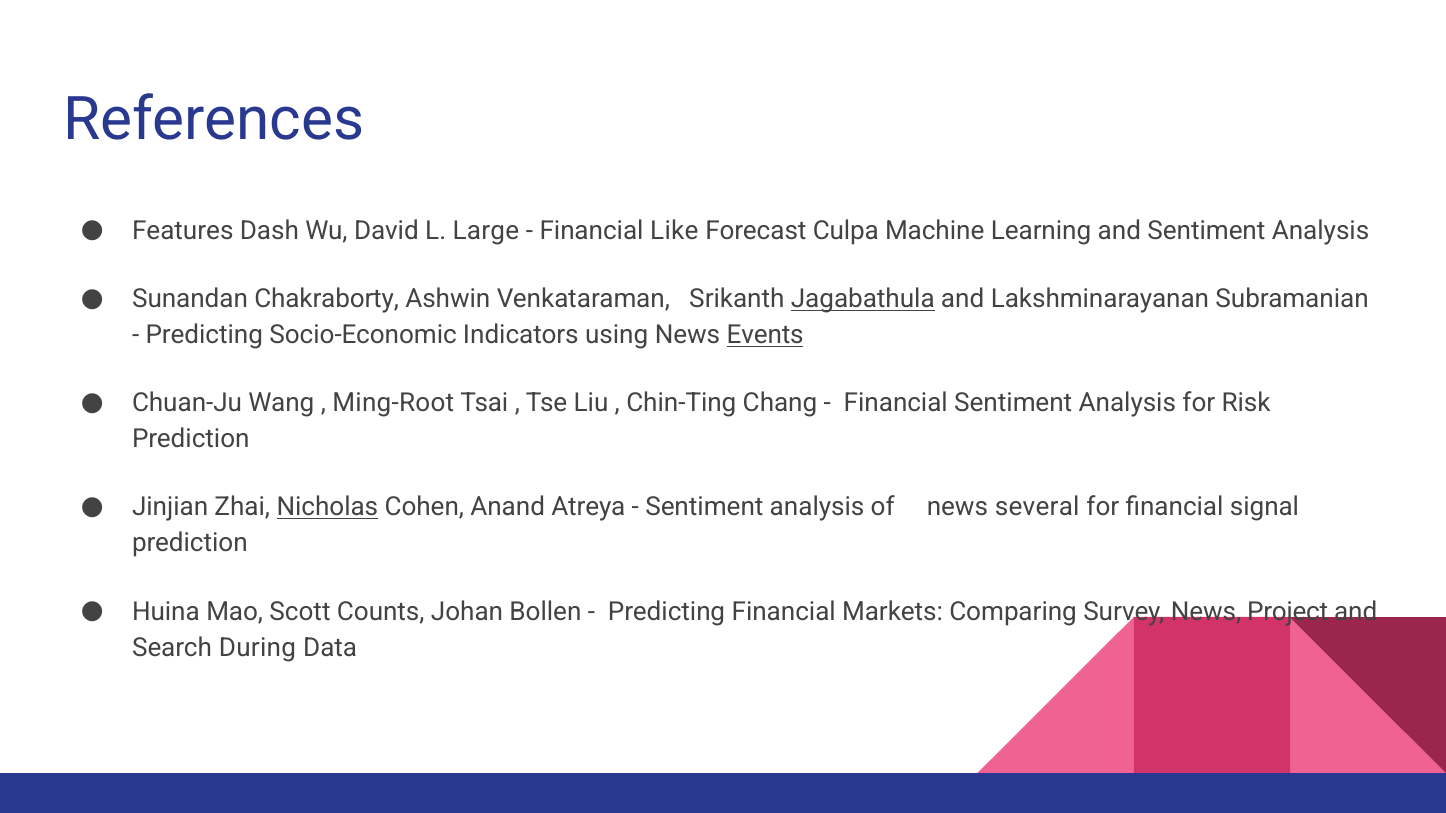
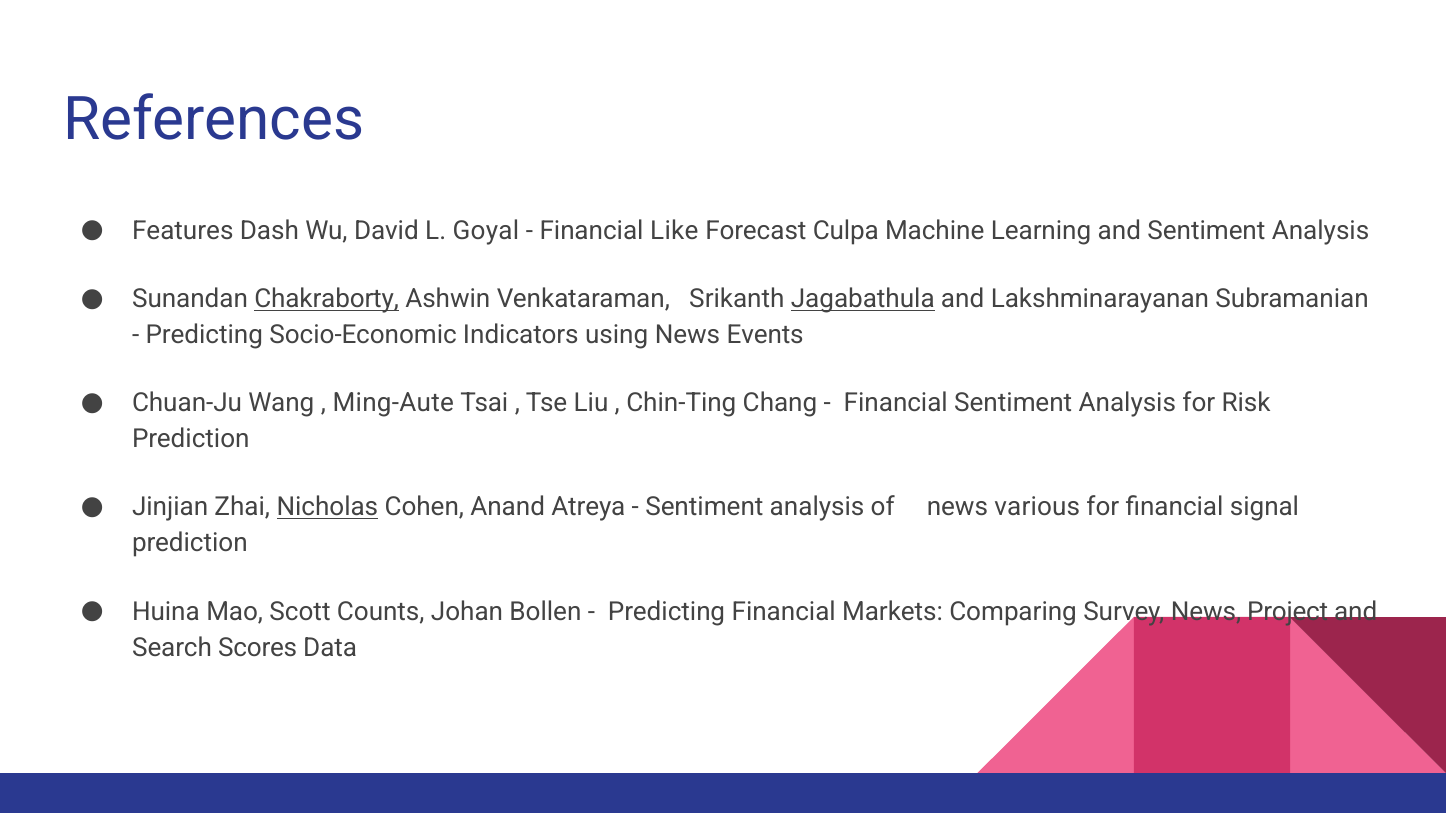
Large: Large -> Goyal
Chakraborty underline: none -> present
Events underline: present -> none
Ming-Root: Ming-Root -> Ming-Aute
several: several -> various
During: During -> Scores
